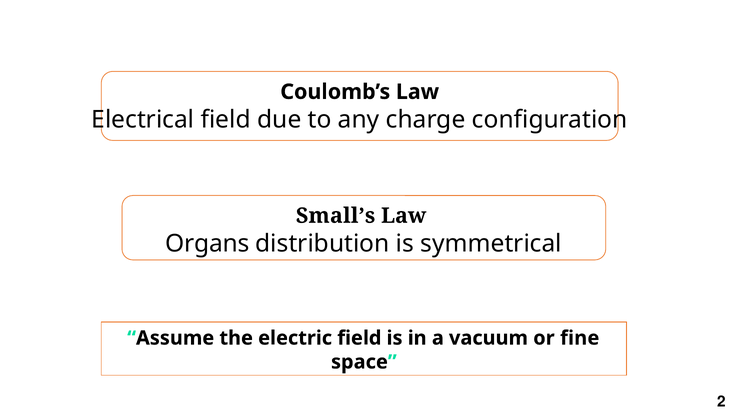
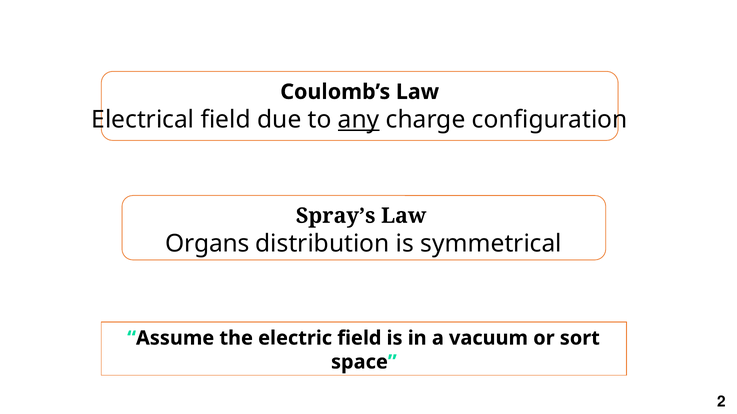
any underline: none -> present
Small’s: Small’s -> Spray’s
fine: fine -> sort
